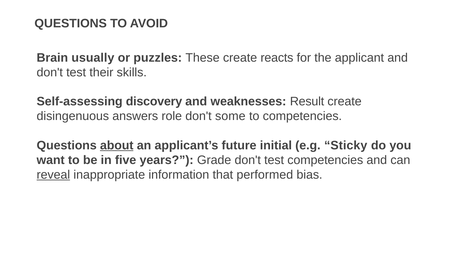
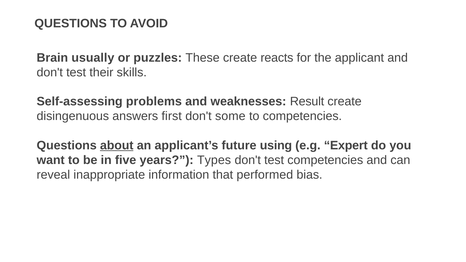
discovery: discovery -> problems
role: role -> first
initial: initial -> using
Sticky: Sticky -> Expert
Grade: Grade -> Types
reveal underline: present -> none
